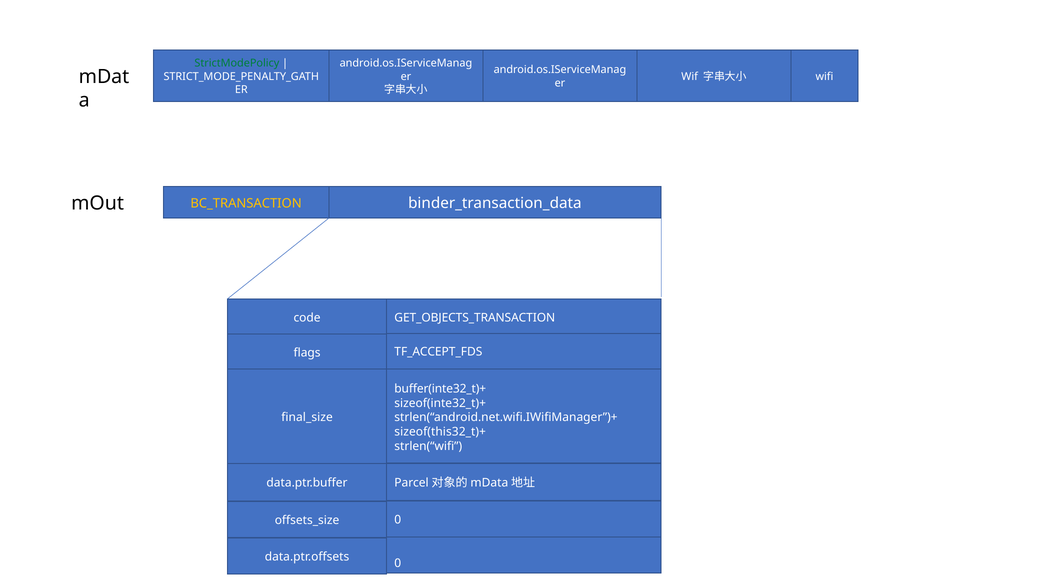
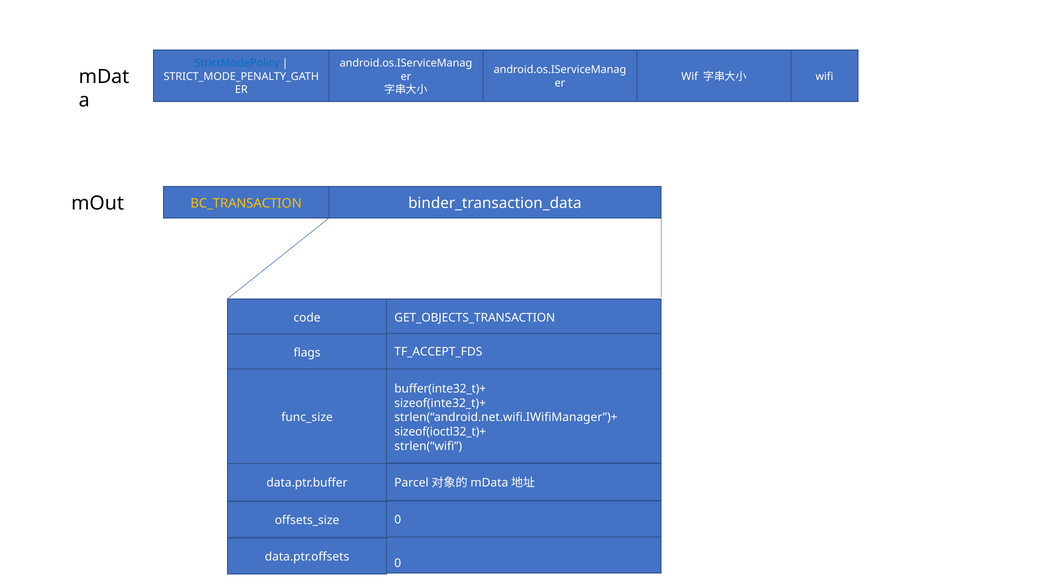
StrictModePolicy colour: green -> blue
final_size: final_size -> func_size
sizeof(this32_t)+: sizeof(this32_t)+ -> sizeof(ioctl32_t)+
